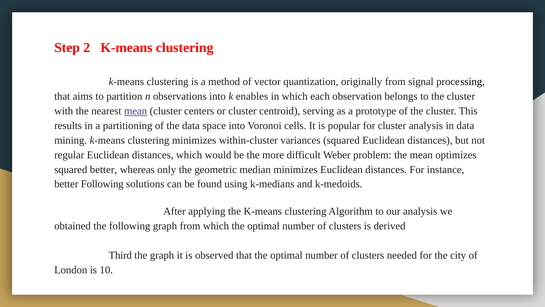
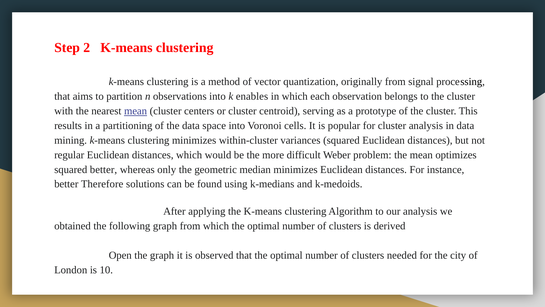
better Following: Following -> Therefore
Third: Third -> Open
